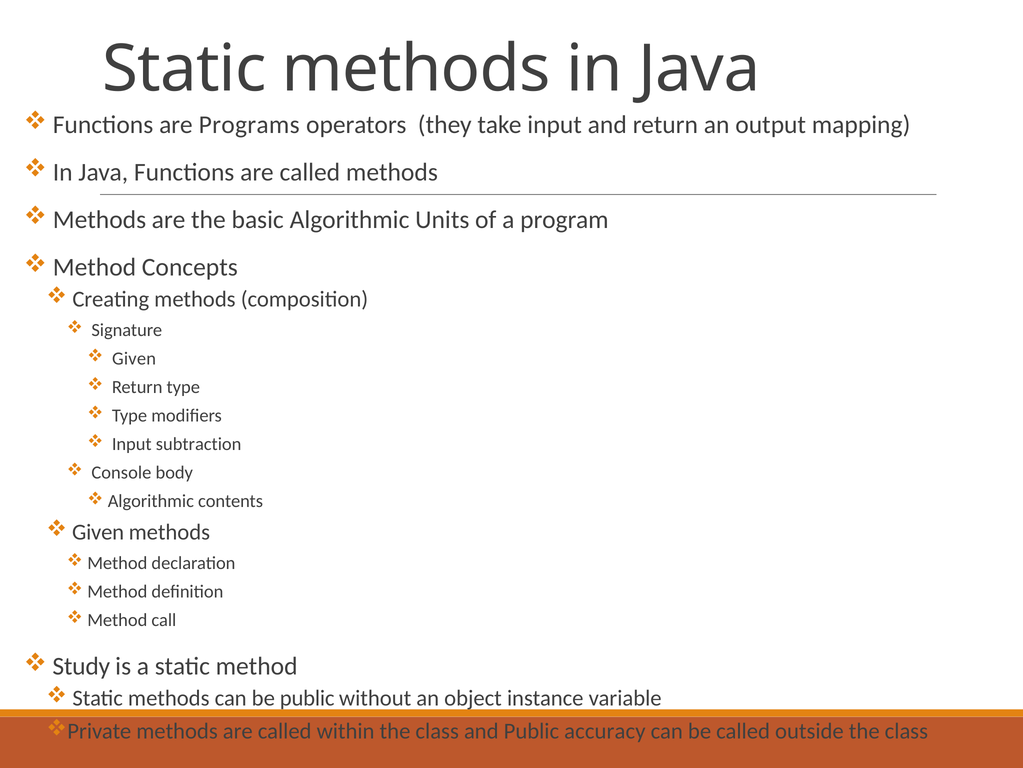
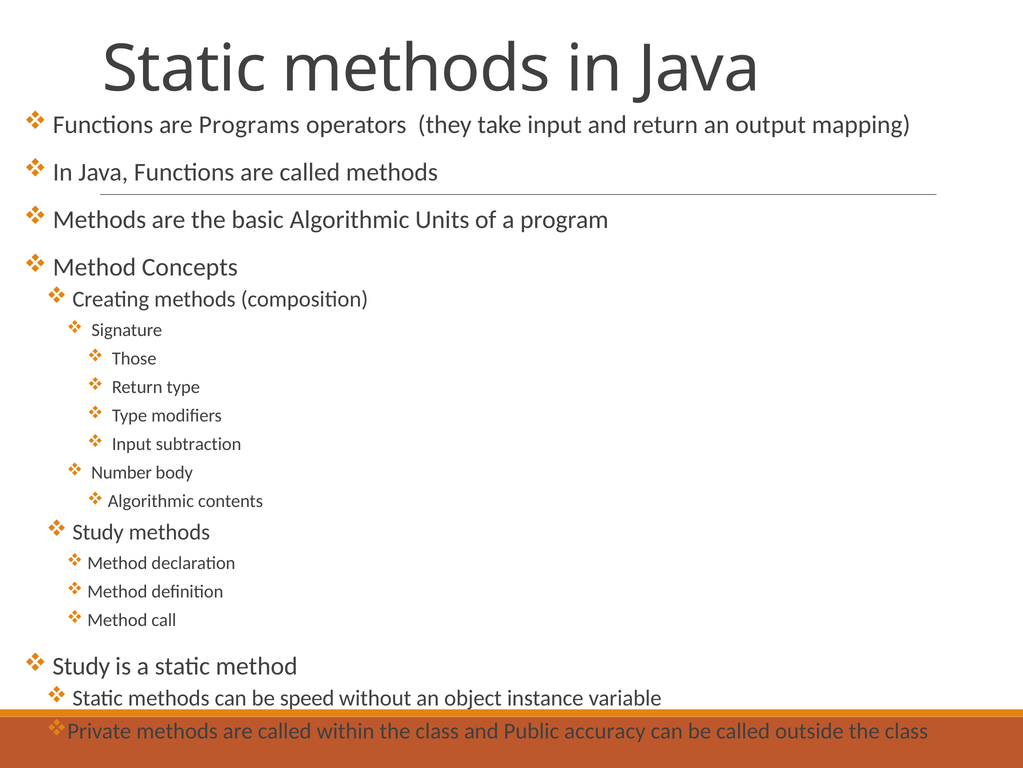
Given at (134, 358): Given -> Those
Console: Console -> Number
Given at (98, 532): Given -> Study
be public: public -> speed
